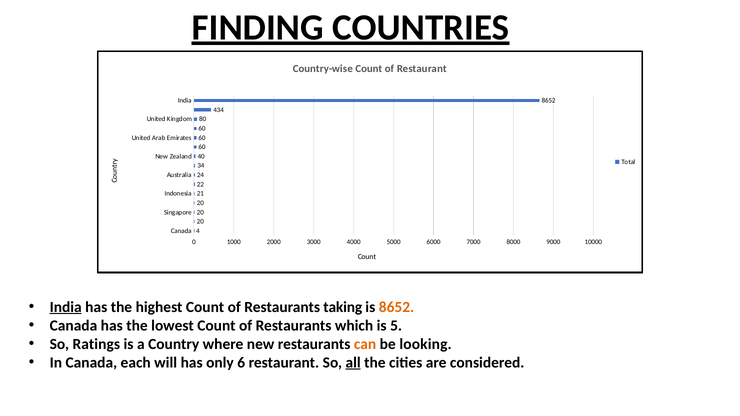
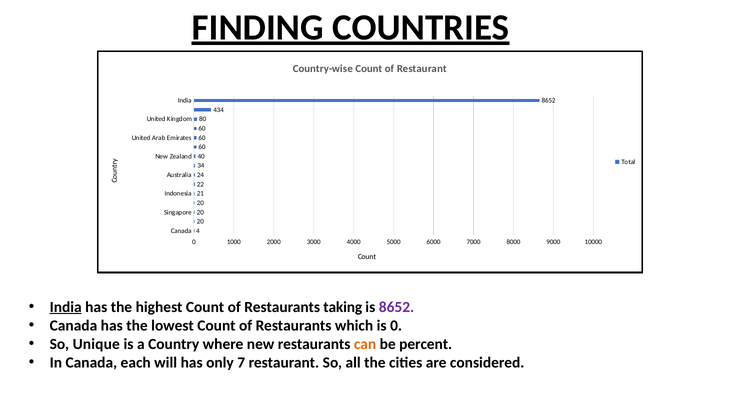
8652 at (397, 307) colour: orange -> purple
is 5: 5 -> 0
Ratings: Ratings -> Unique
looking: looking -> percent
6: 6 -> 7
all underline: present -> none
